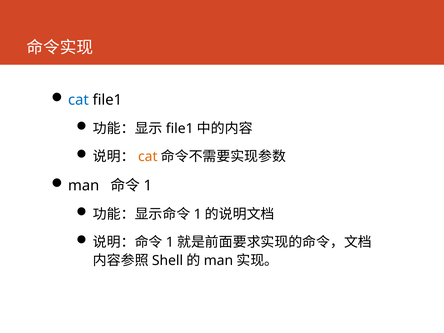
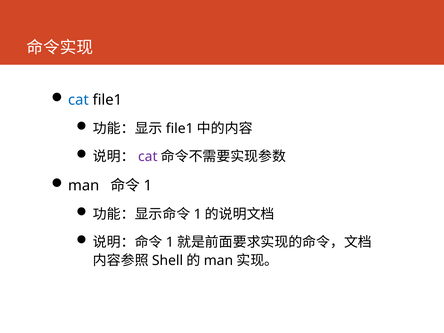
cat at (148, 157) colour: orange -> purple
